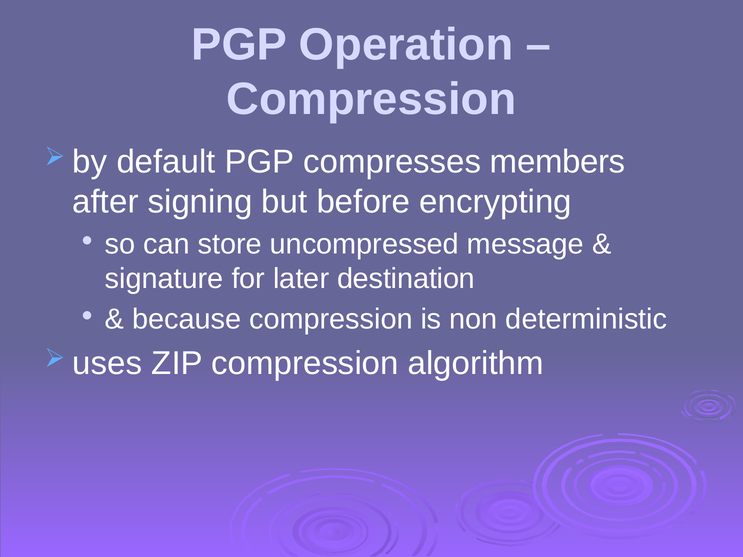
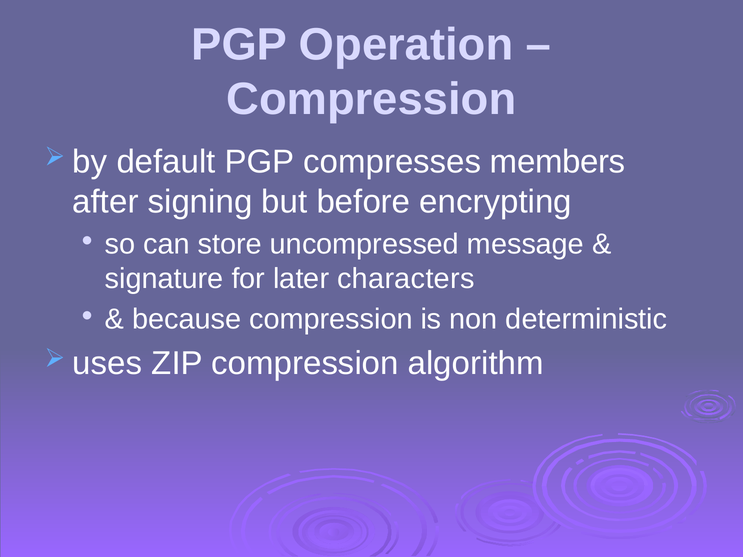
destination: destination -> characters
